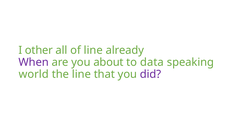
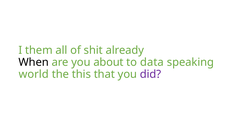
other: other -> them
of line: line -> shit
When colour: purple -> black
the line: line -> this
